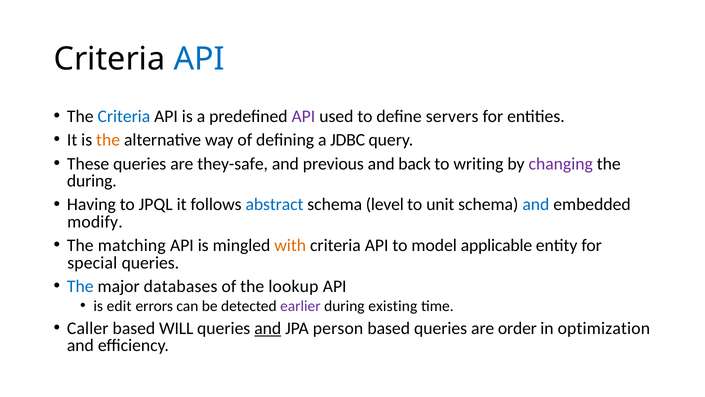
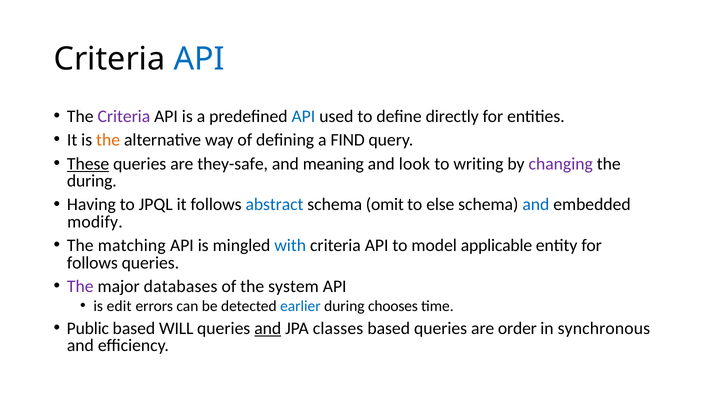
Criteria at (124, 116) colour: blue -> purple
API at (303, 116) colour: purple -> blue
servers: servers -> directly
JDBC: JDBC -> FIND
These underline: none -> present
previous: previous -> meaning
back: back -> look
level: level -> omit
unit: unit -> else
with colour: orange -> blue
special at (92, 262): special -> follows
The at (80, 286) colour: blue -> purple
lookup: lookup -> system
earlier colour: purple -> blue
existing: existing -> chooses
Caller: Caller -> Public
person: person -> classes
optimization: optimization -> synchronous
